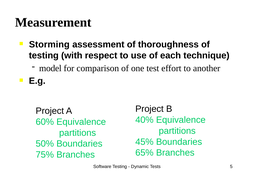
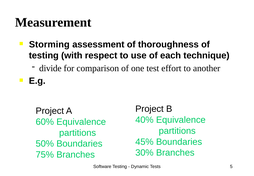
model: model -> divide
65%: 65% -> 30%
